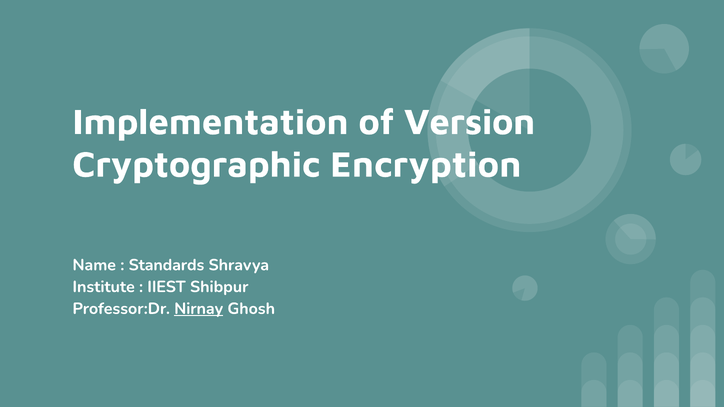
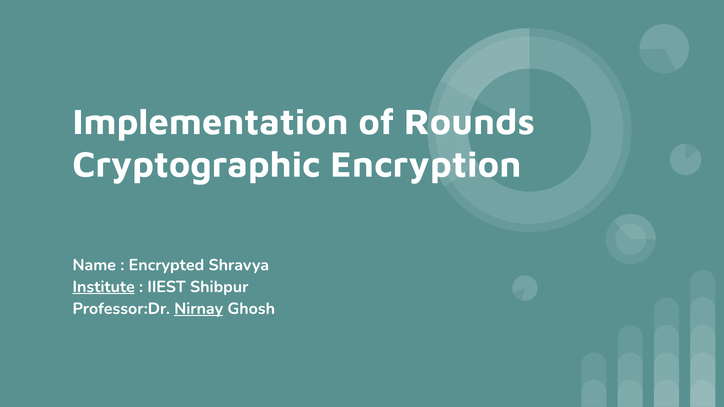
Version: Version -> Rounds
Standards: Standards -> Encrypted
Institute underline: none -> present
